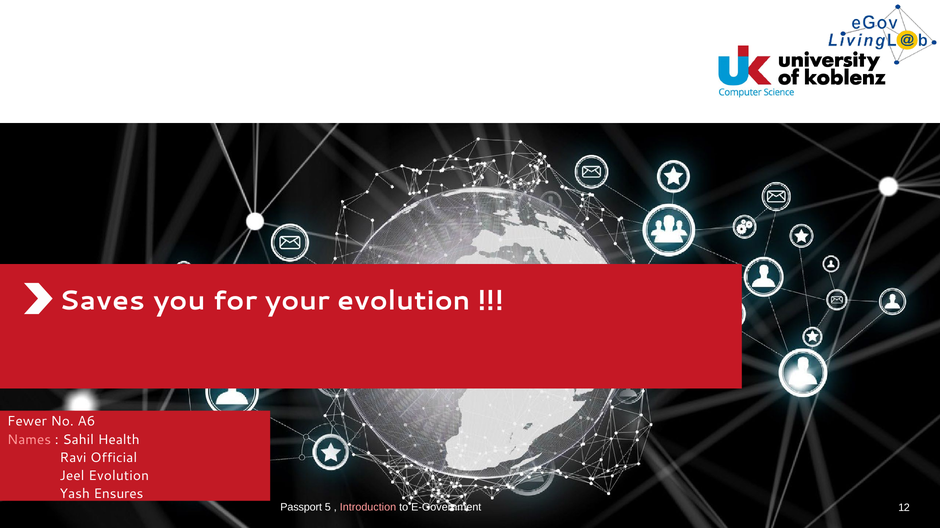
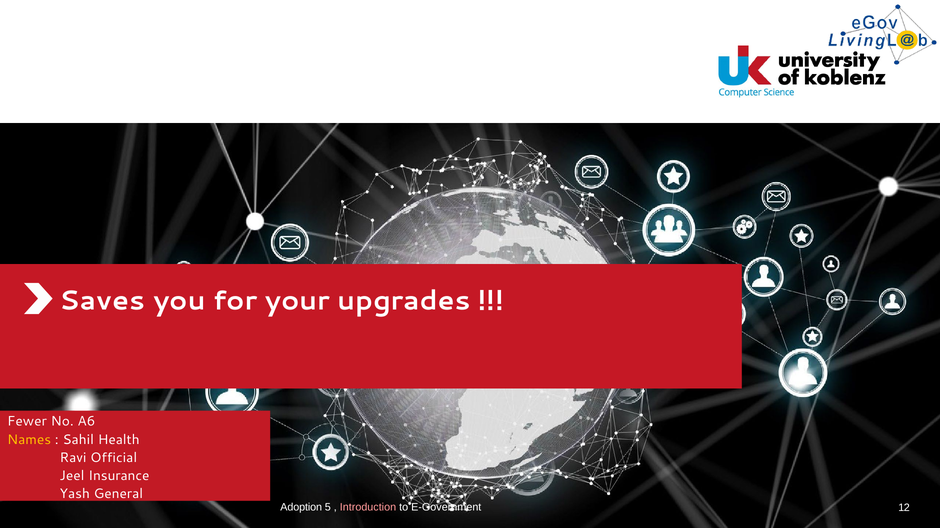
your evolution: evolution -> upgrades
Names colour: pink -> yellow
Jeel Evolution: Evolution -> Insurance
Ensures: Ensures -> General
Passport: Passport -> Adoption
